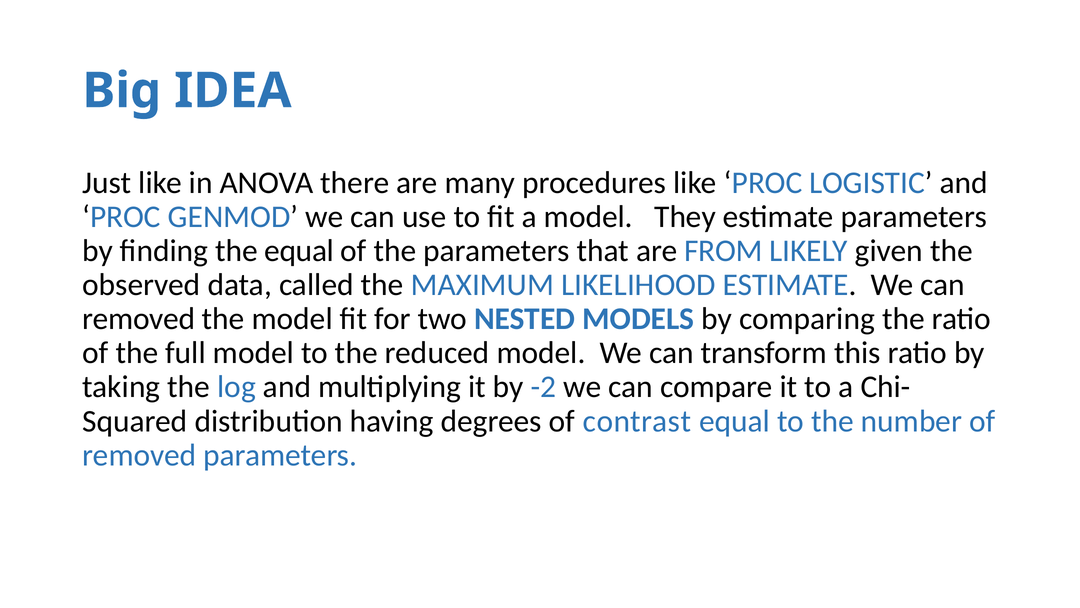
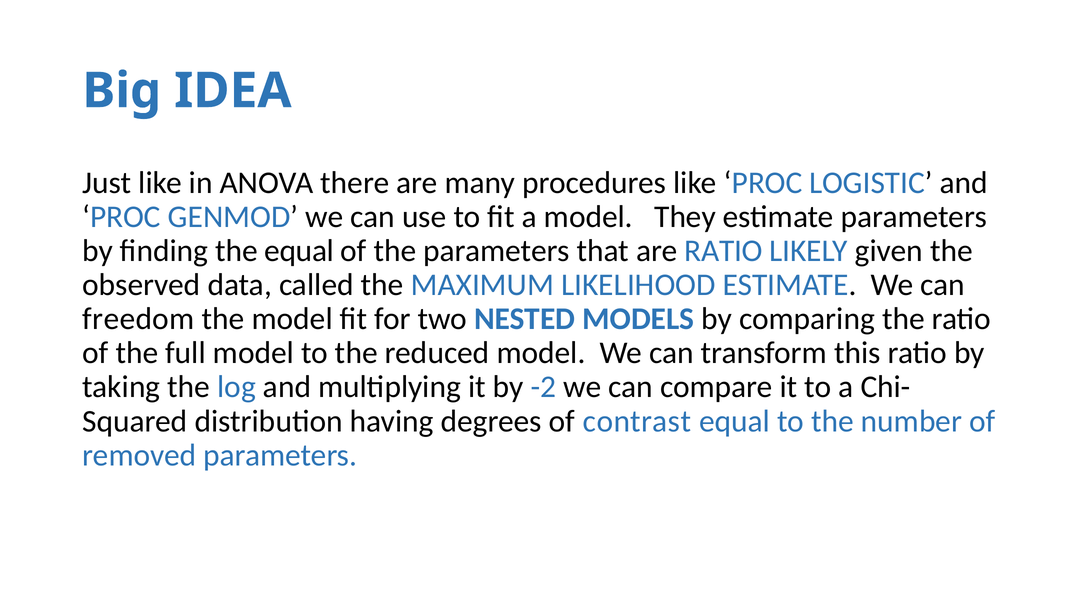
are FROM: FROM -> RATIO
removed at (139, 319): removed -> freedom
